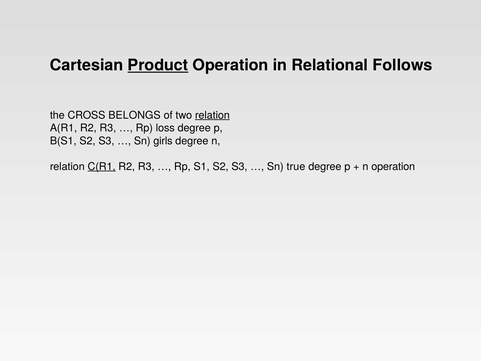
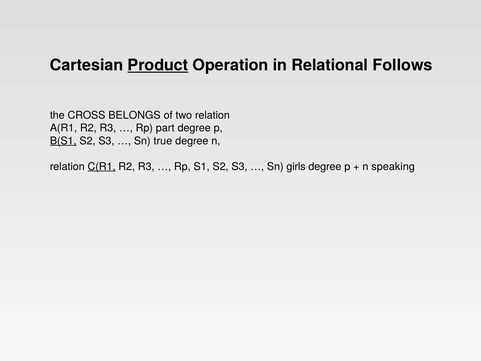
relation at (212, 115) underline: present -> none
loss: loss -> part
B(S1 underline: none -> present
girls: girls -> true
true: true -> girls
n operation: operation -> speaking
